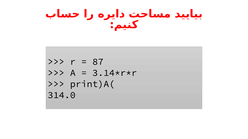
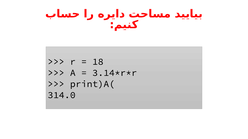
87: 87 -> 18
